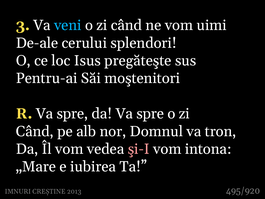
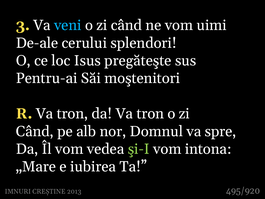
R Va spre: spre -> tron
da Va spre: spre -> tron
tron: tron -> spre
şi-I colour: pink -> light green
